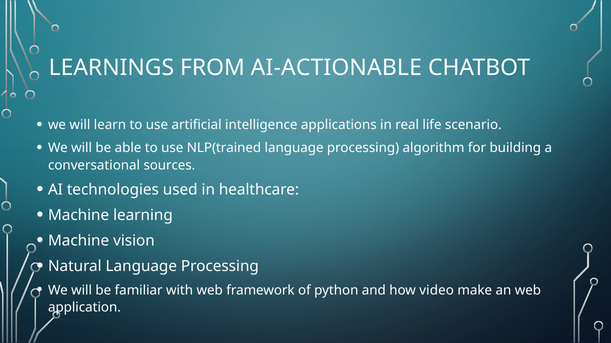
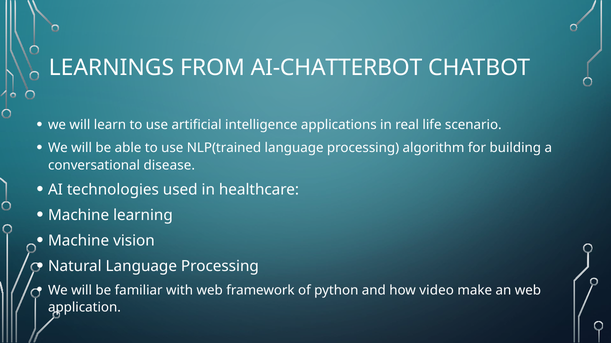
AI-ACTIONABLE: AI-ACTIONABLE -> AI-CHATTERBOT
sources: sources -> disease
